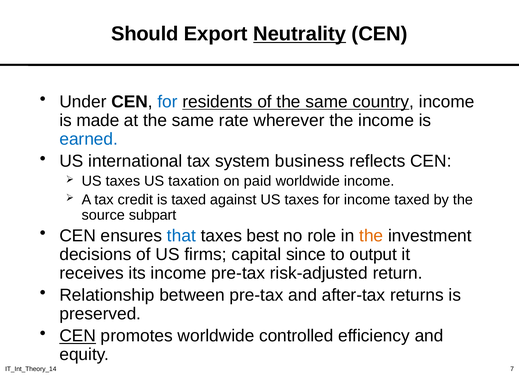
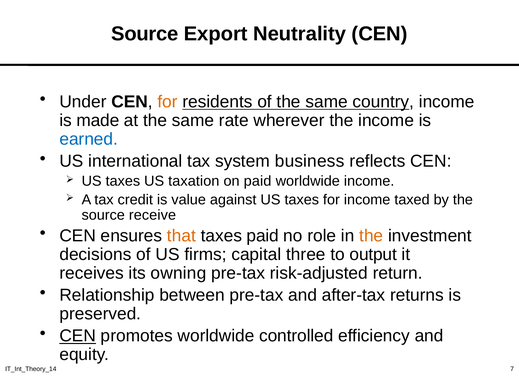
Should at (145, 34): Should -> Source
Neutrality underline: present -> none
for at (167, 102) colour: blue -> orange
is taxed: taxed -> value
subpart: subpart -> receive
that colour: blue -> orange
taxes best: best -> paid
since: since -> three
its income: income -> owning
